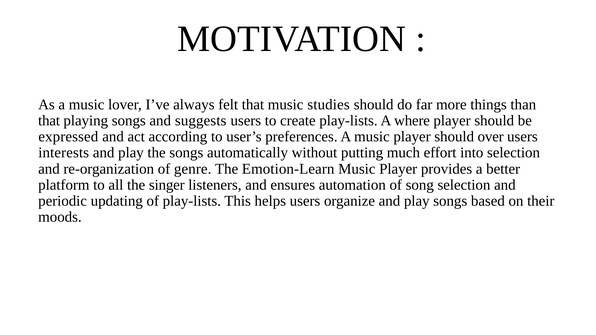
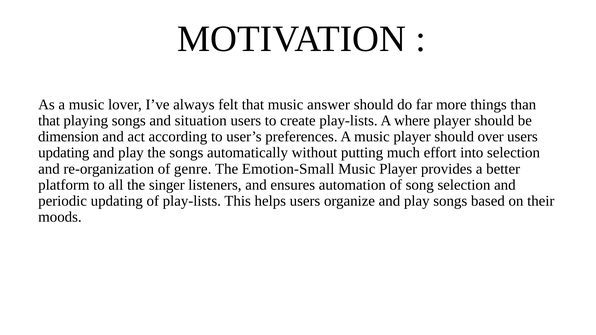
studies: studies -> answer
suggests: suggests -> situation
expressed: expressed -> dimension
interests at (64, 153): interests -> updating
Emotion-Learn: Emotion-Learn -> Emotion-Small
